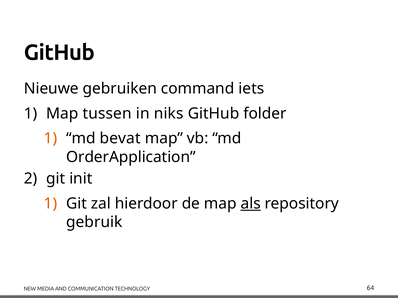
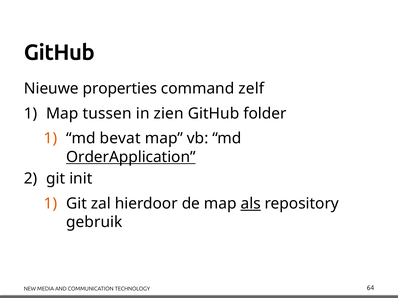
gebruiken: gebruiken -> properties
iets: iets -> zelf
niks: niks -> zien
OrderApplication underline: none -> present
